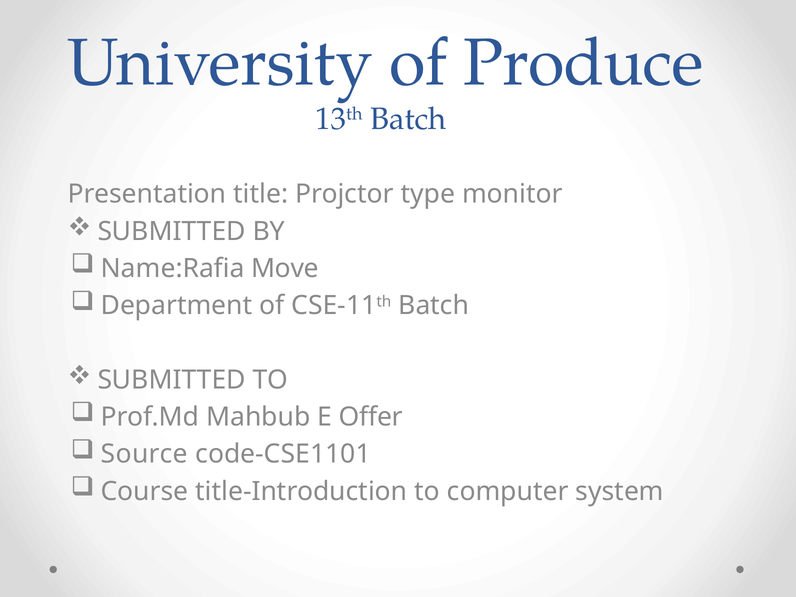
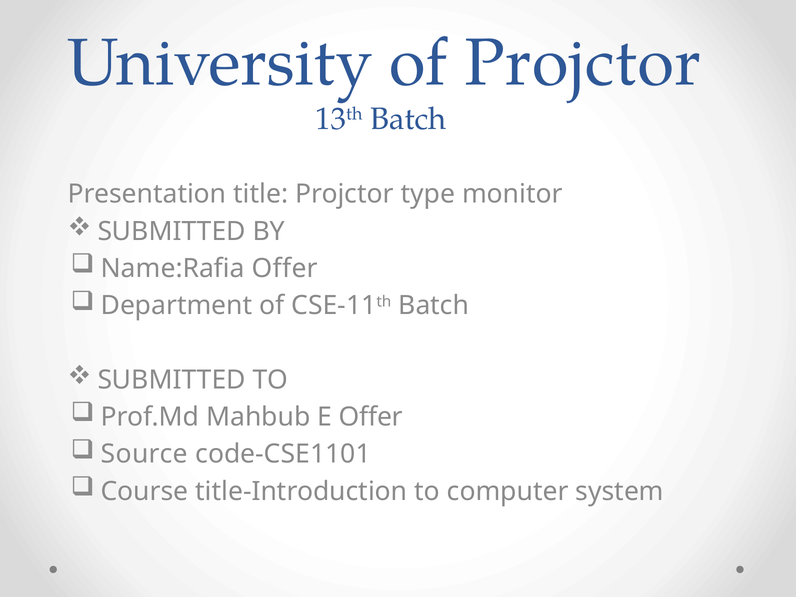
of Produce: Produce -> Projctor
Name:Rafia Move: Move -> Offer
